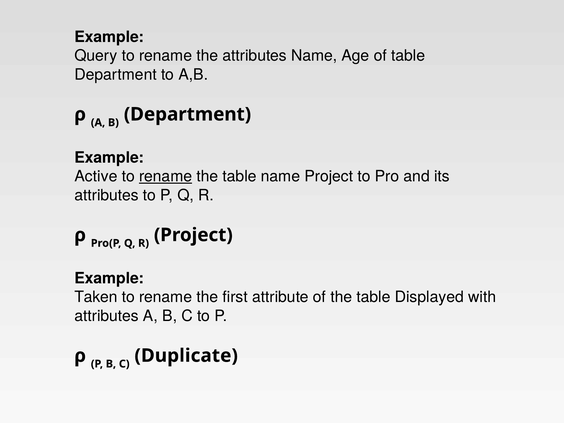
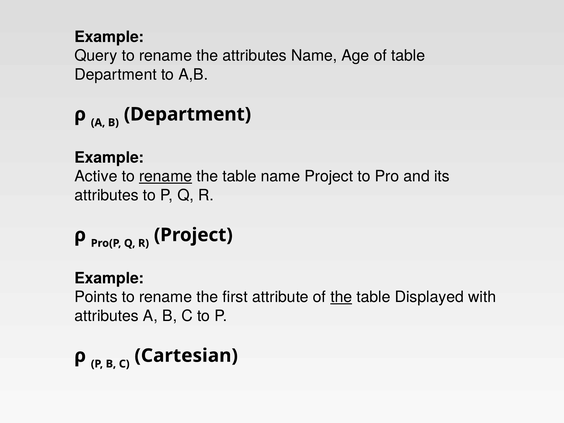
Taken: Taken -> Points
the at (341, 297) underline: none -> present
Duplicate: Duplicate -> Cartesian
